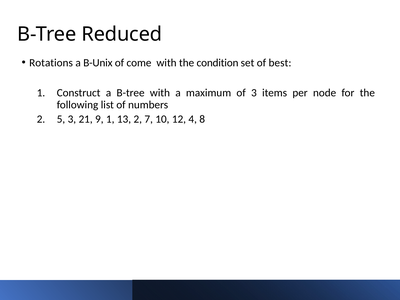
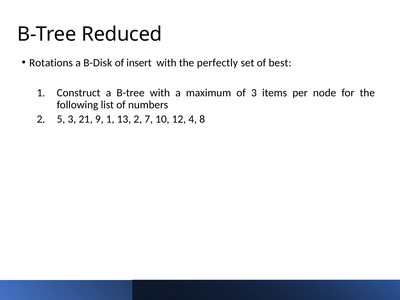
B-Unix: B-Unix -> B-Disk
come: come -> insert
condition: condition -> perfectly
